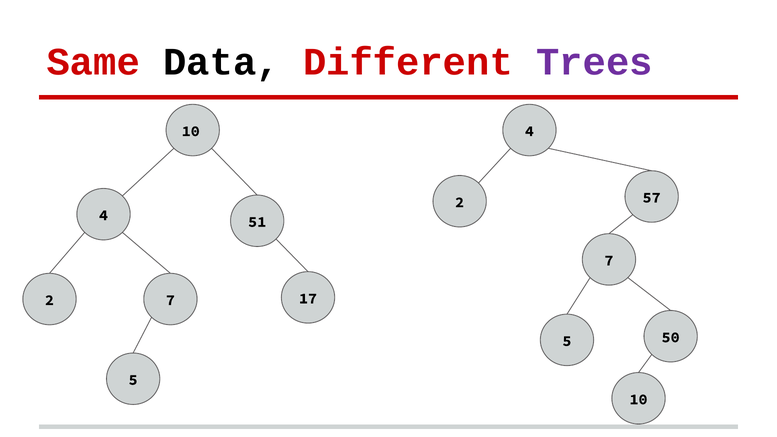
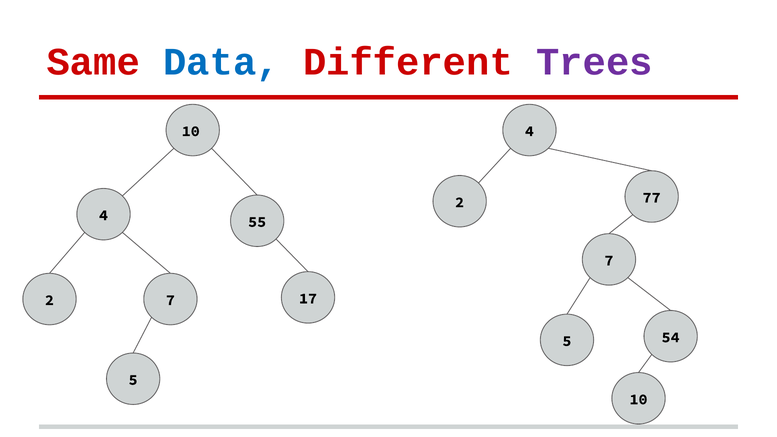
Data colour: black -> blue
57: 57 -> 77
51: 51 -> 55
50: 50 -> 54
